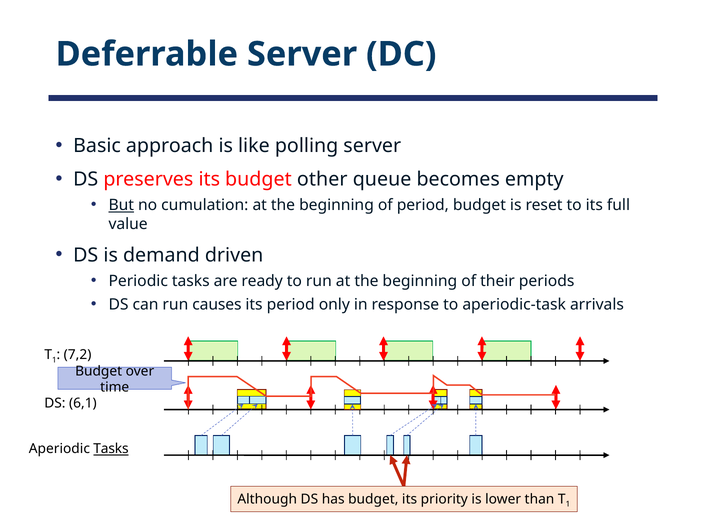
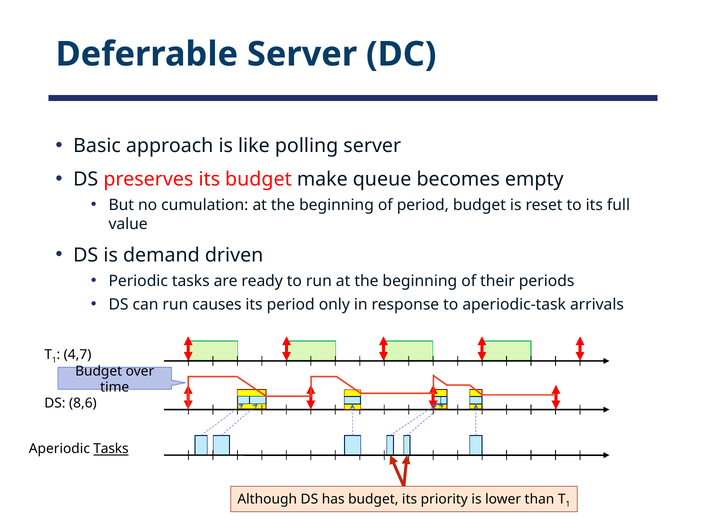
other: other -> make
But underline: present -> none
7,2: 7,2 -> 4,7
6,1: 6,1 -> 8,6
